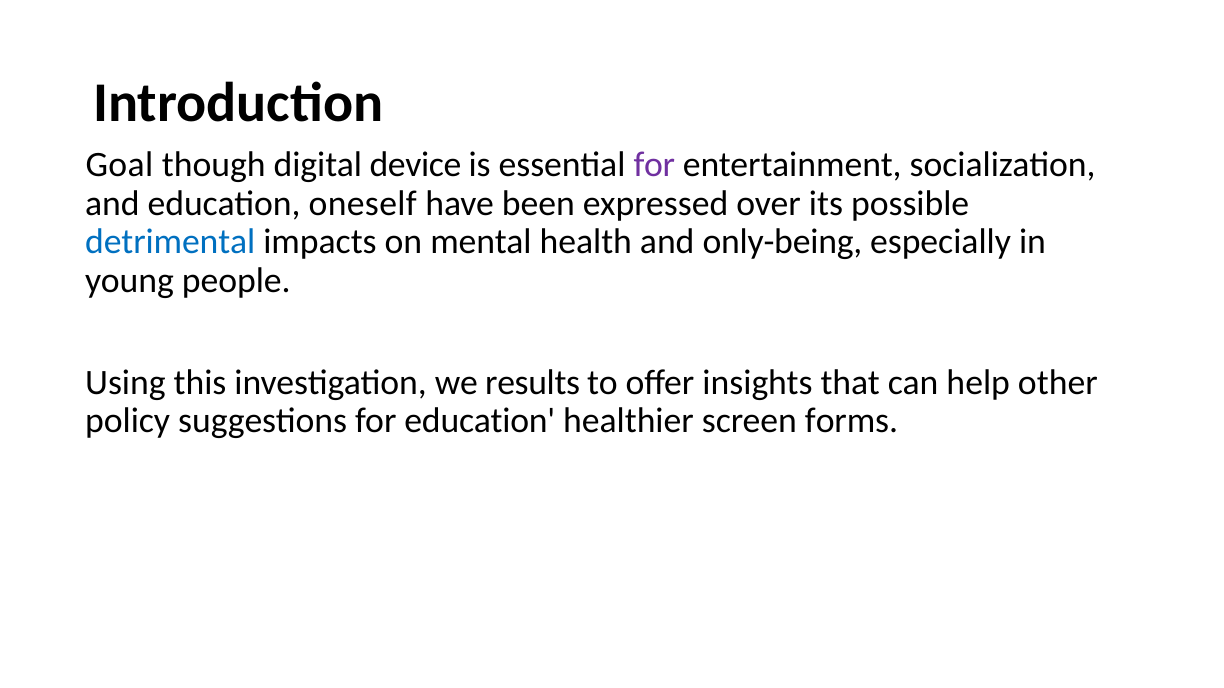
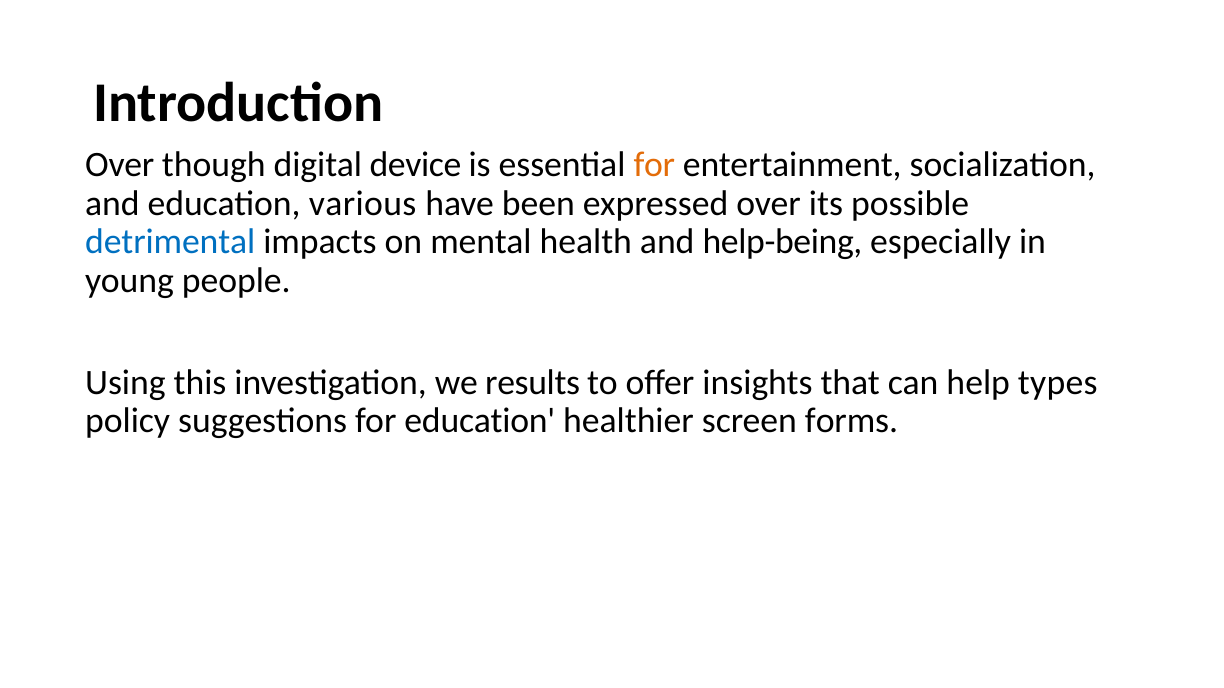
Goal at (119, 165): Goal -> Over
for at (654, 165) colour: purple -> orange
oneself: oneself -> various
only-being: only-being -> help-being
other: other -> types
